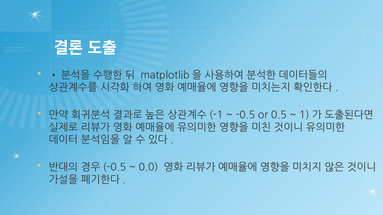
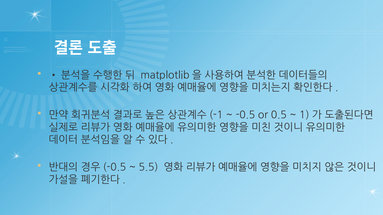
0.0: 0.0 -> 5.5
